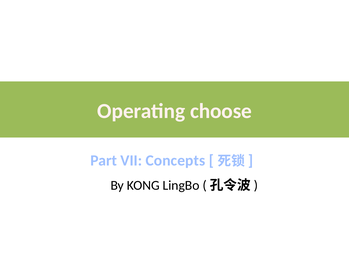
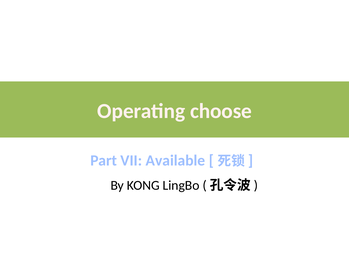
Concepts: Concepts -> Available
